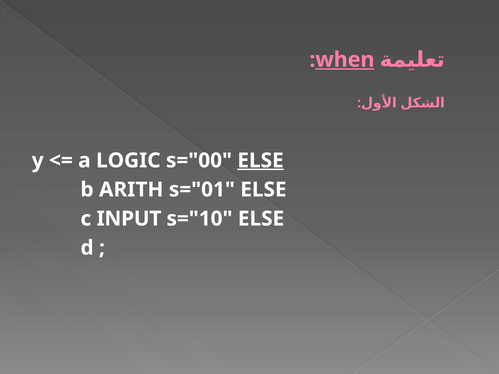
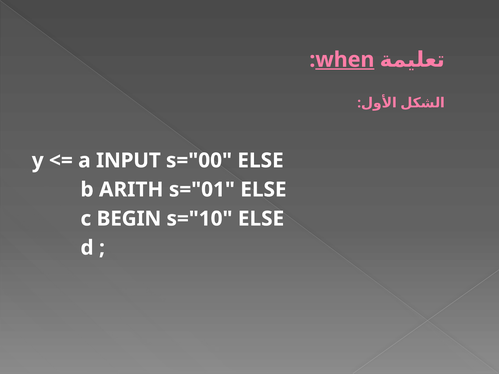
LOGIC: LOGIC -> INPUT
ELSE at (261, 161) underline: present -> none
INPUT: INPUT -> BEGIN
